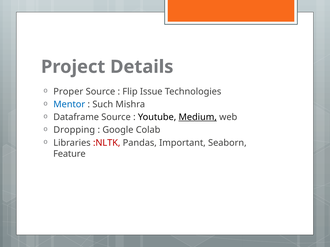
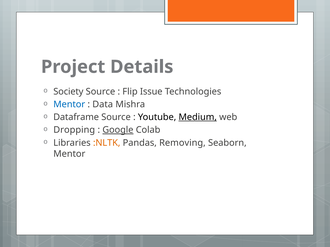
Proper: Proper -> Society
Such: Such -> Data
Google underline: none -> present
:NLTK colour: red -> orange
Important: Important -> Removing
Feature at (69, 154): Feature -> Mentor
